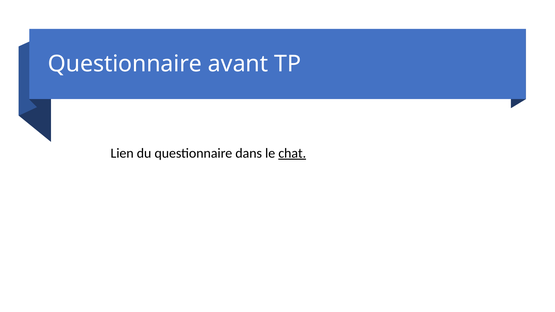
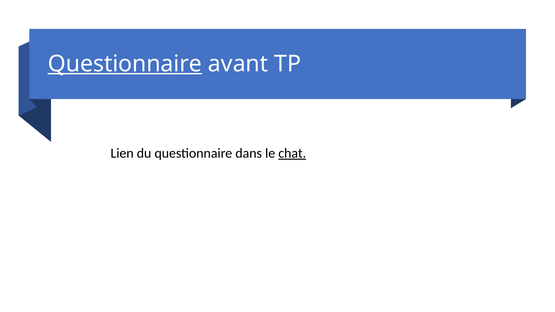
Questionnaire at (125, 64) underline: none -> present
